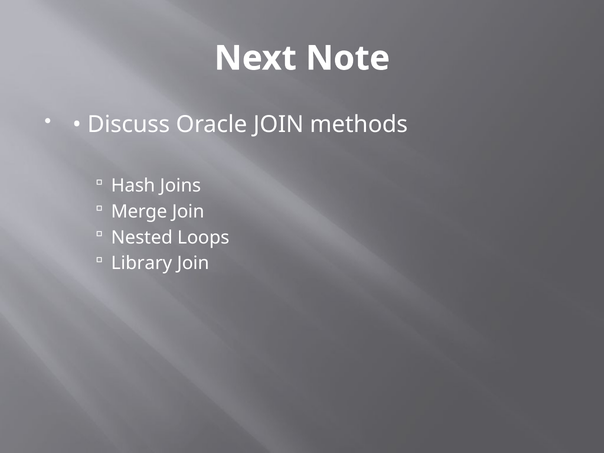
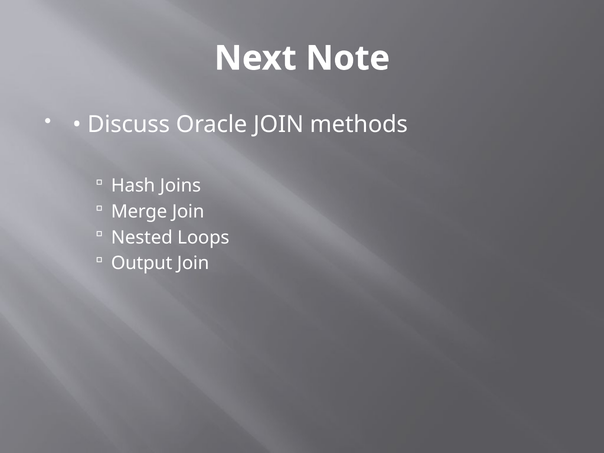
Library: Library -> Output
